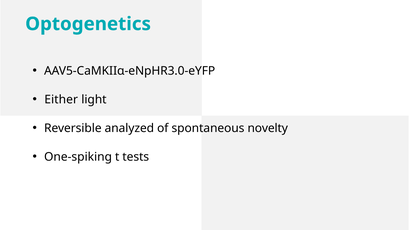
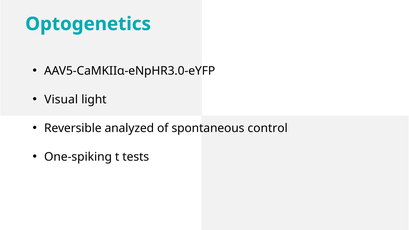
Either: Either -> Visual
novelty: novelty -> control
